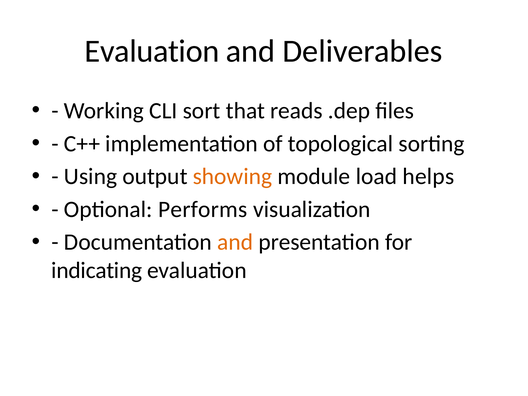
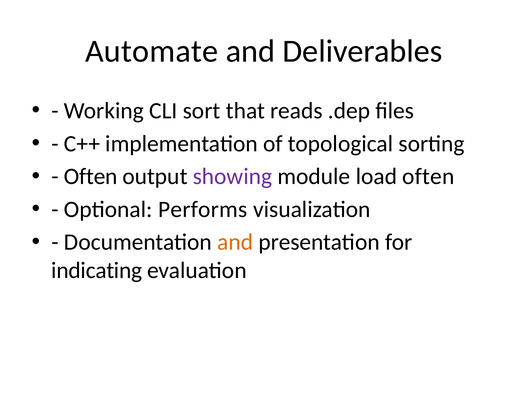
Evaluation at (152, 51): Evaluation -> Automate
Using at (91, 176): Using -> Often
showing colour: orange -> purple
load helps: helps -> often
